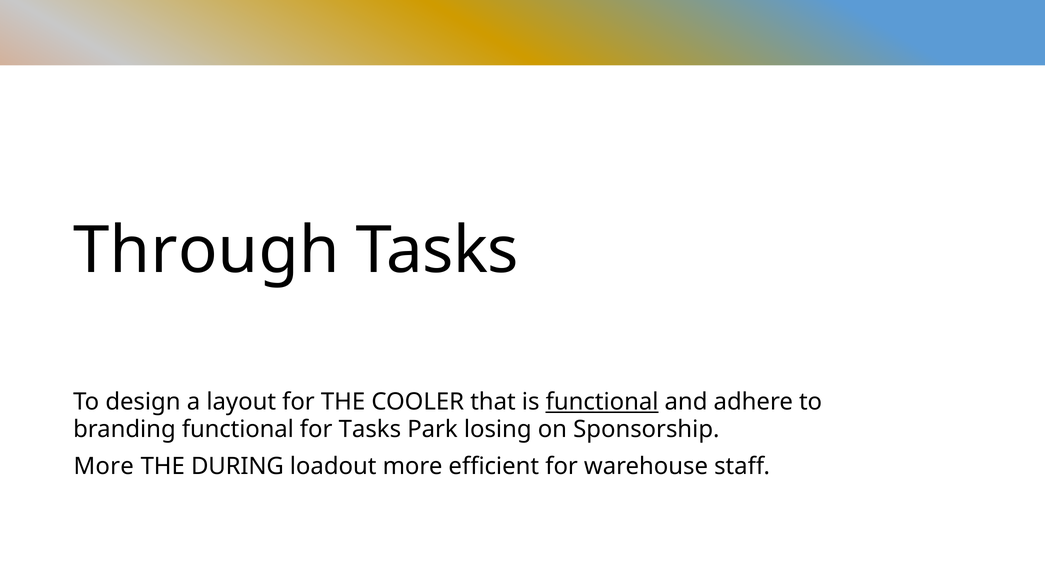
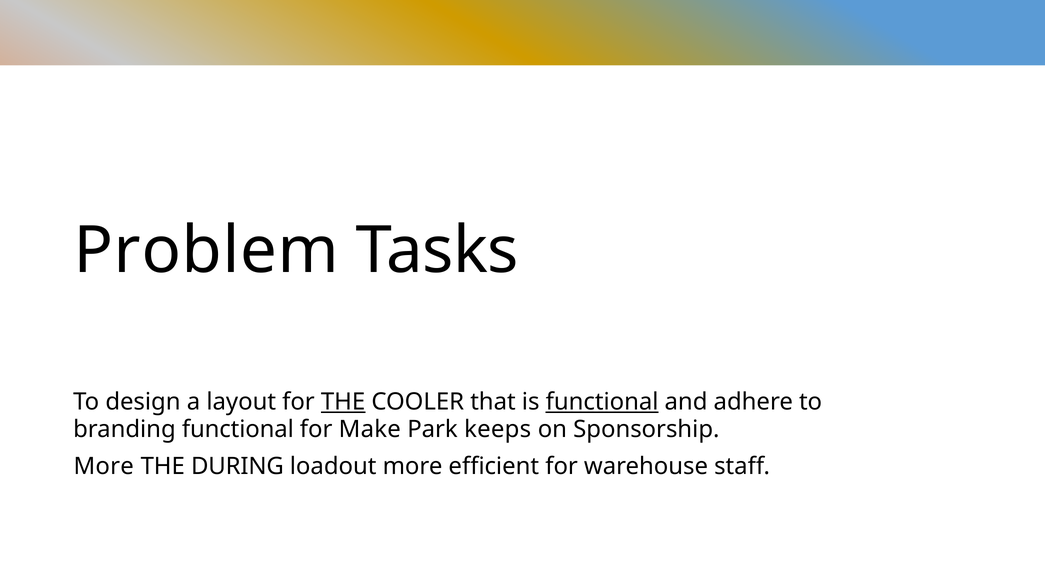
Through: Through -> Problem
THE at (343, 402) underline: none -> present
for Tasks: Tasks -> Make
losing: losing -> keeps
